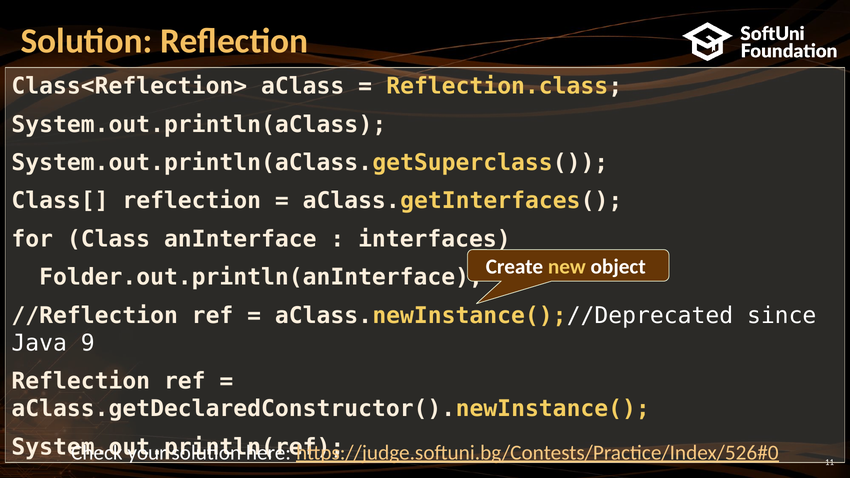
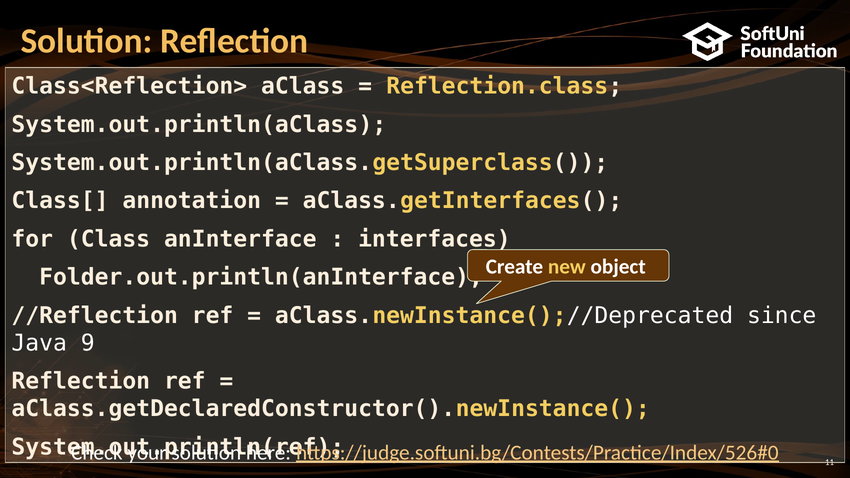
Class[ reflection: reflection -> annotation
